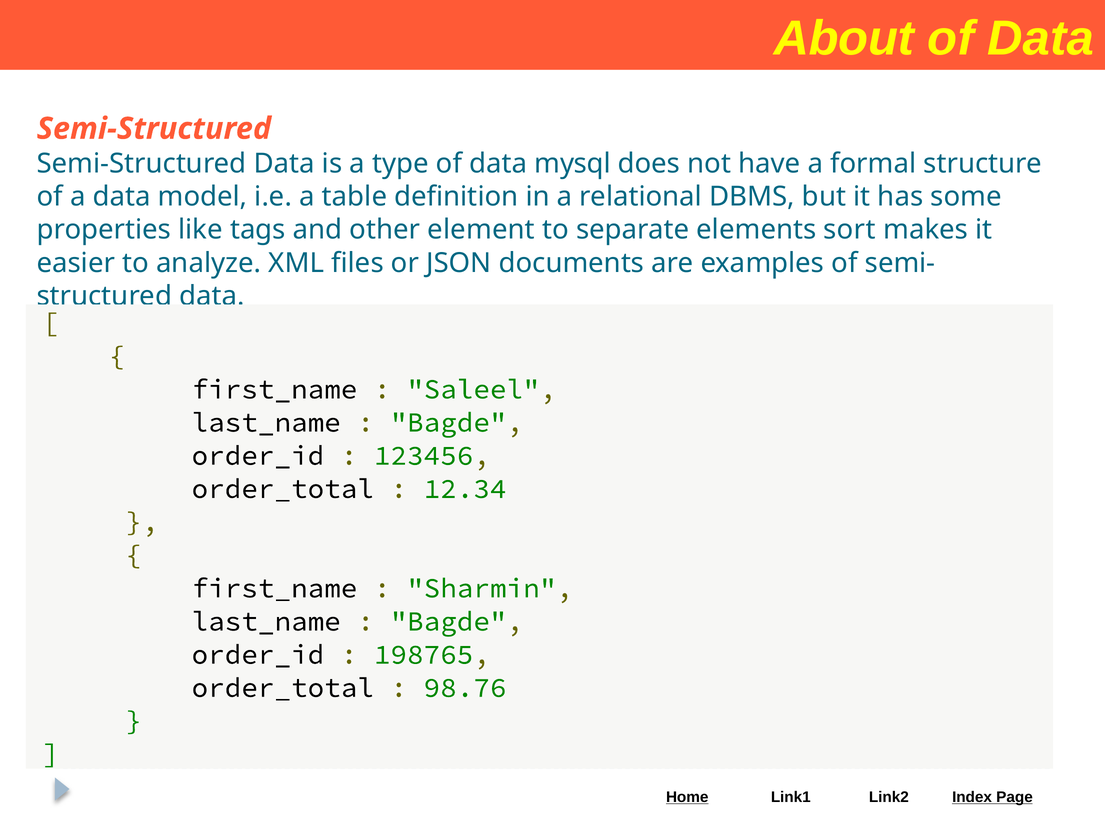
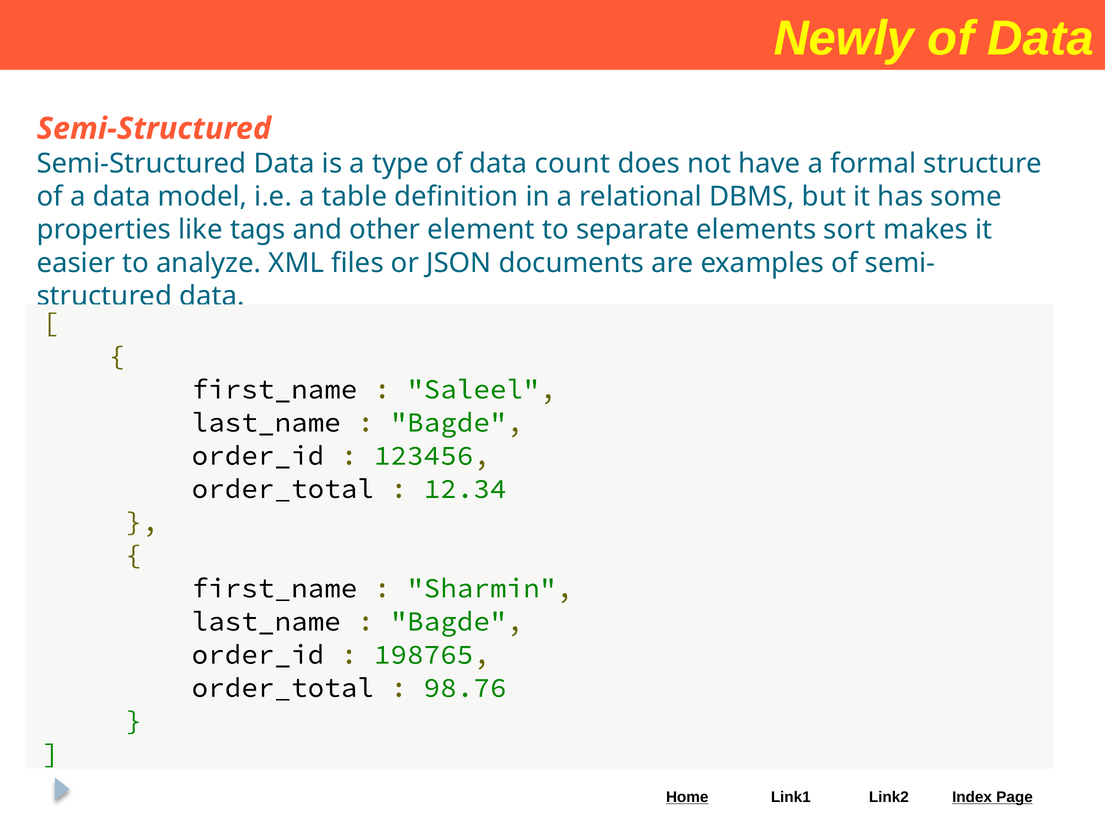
About: About -> Newly
mysql: mysql -> count
